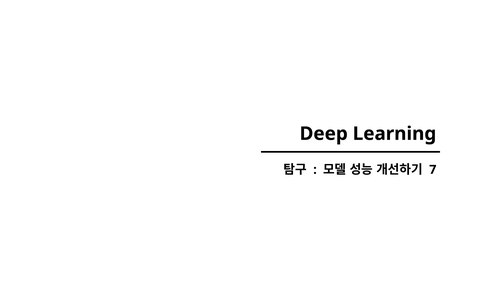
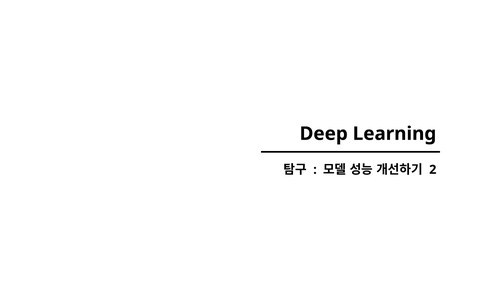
7: 7 -> 2
